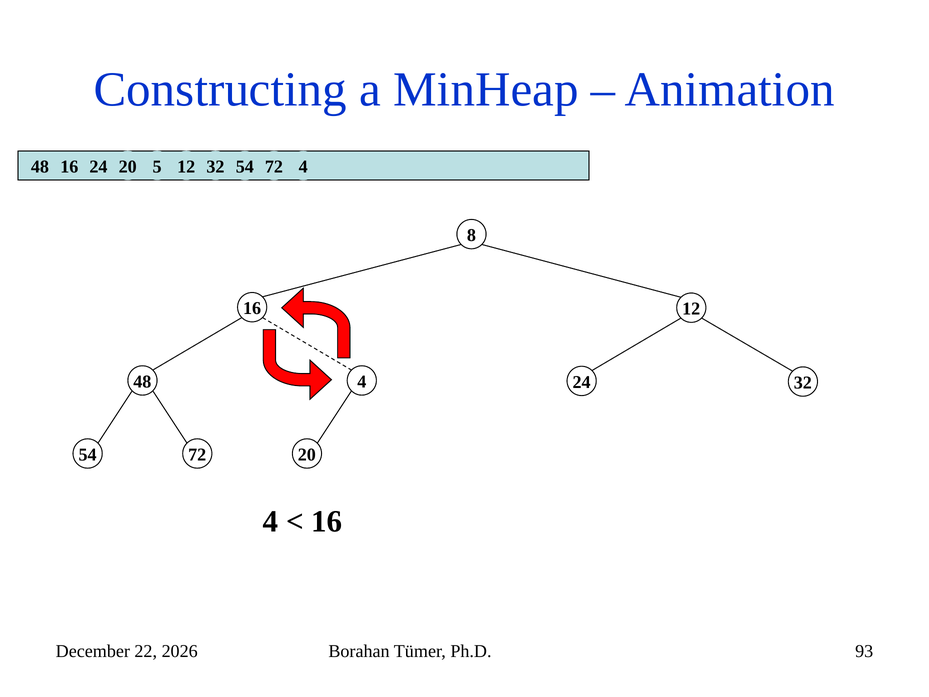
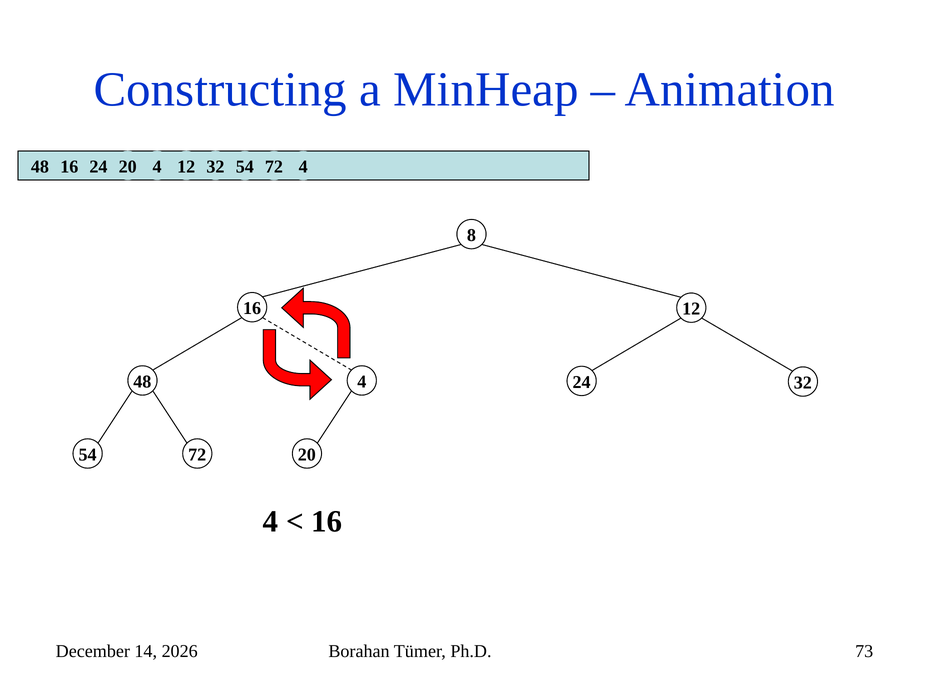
20 5: 5 -> 4
22: 22 -> 14
93: 93 -> 73
